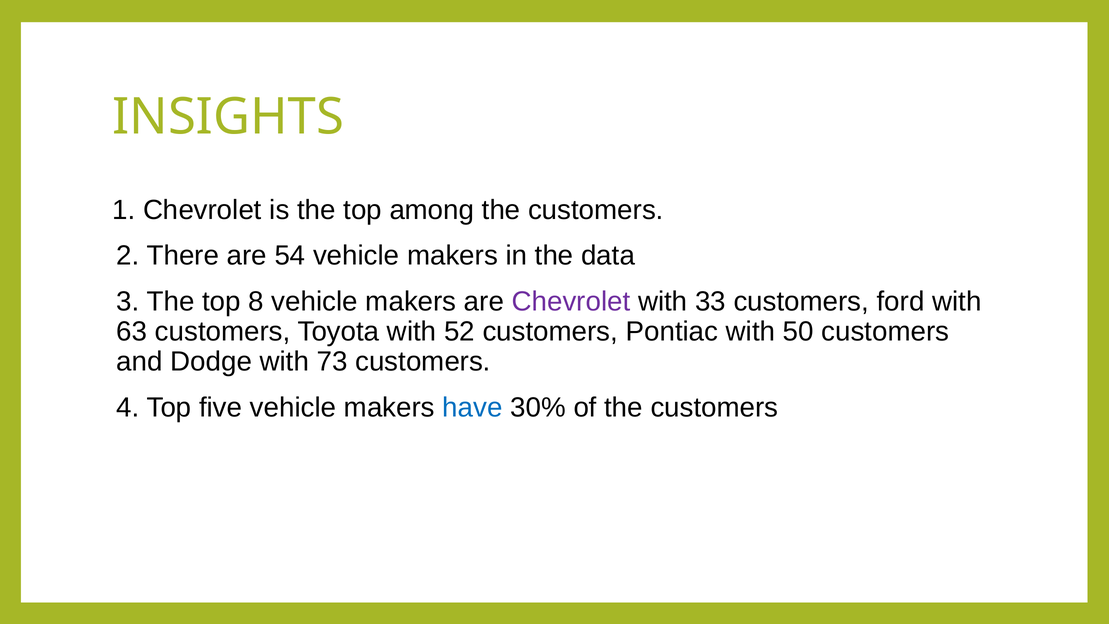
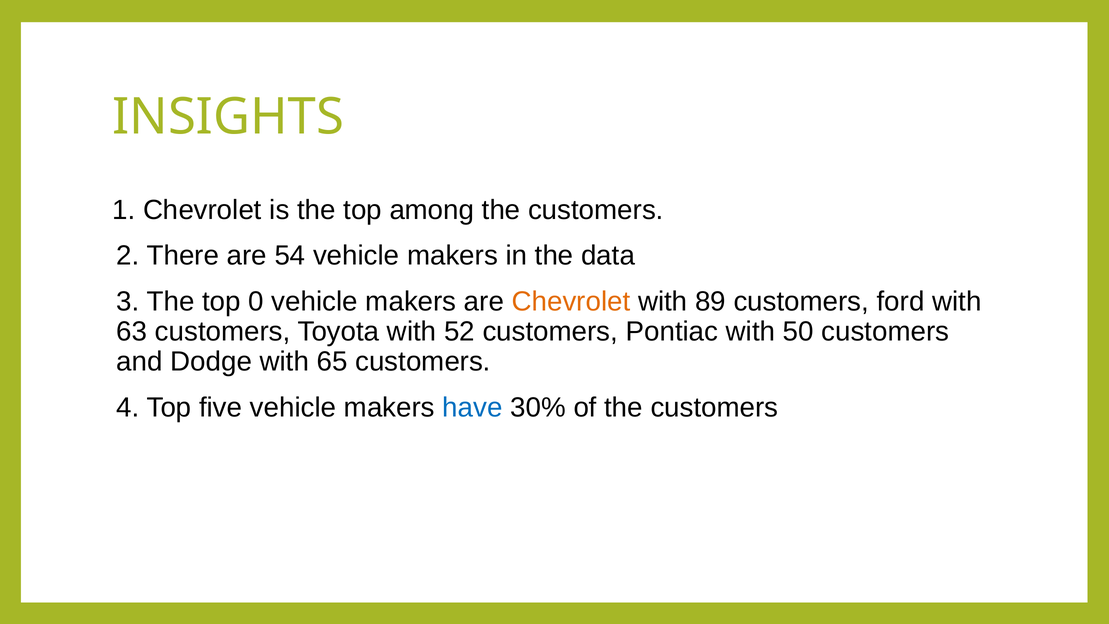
8: 8 -> 0
Chevrolet at (571, 302) colour: purple -> orange
33: 33 -> 89
73: 73 -> 65
